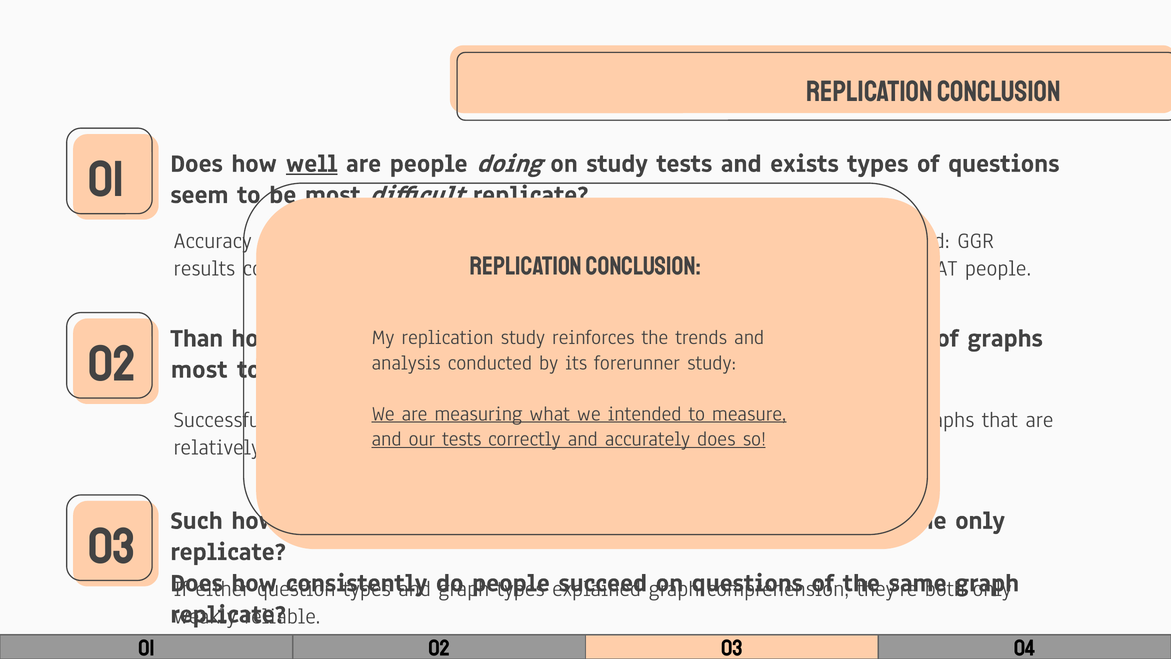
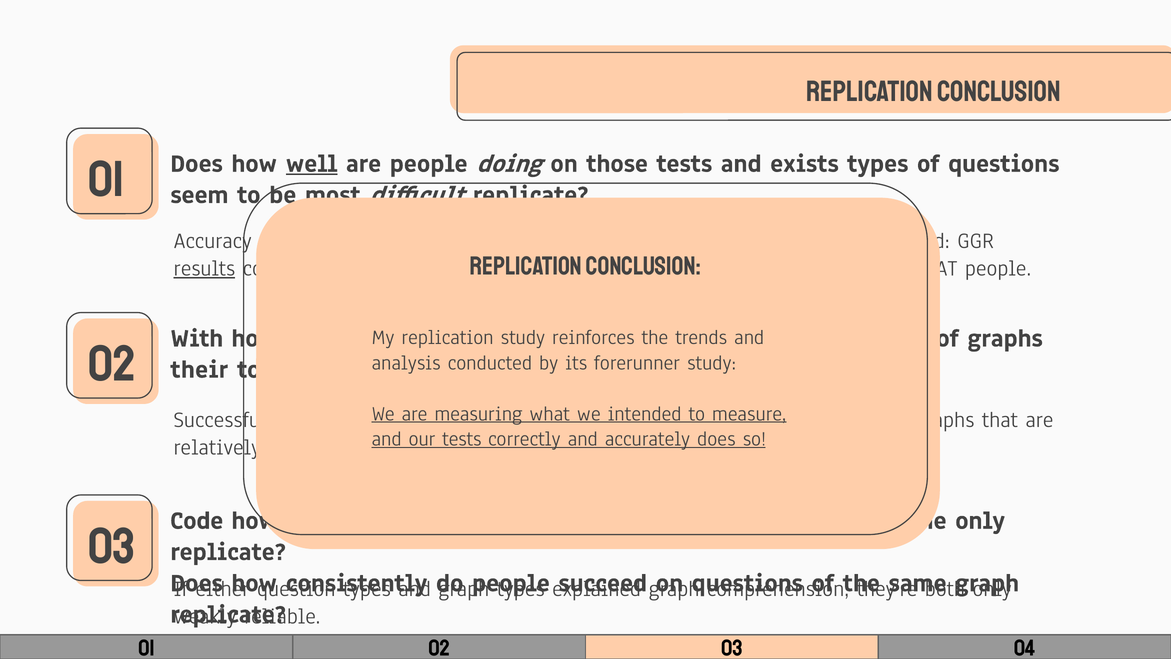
on study: study -> those
results underline: none -> present
Than: Than -> With
most at (199, 369): most -> their
Such at (197, 520): Such -> Code
